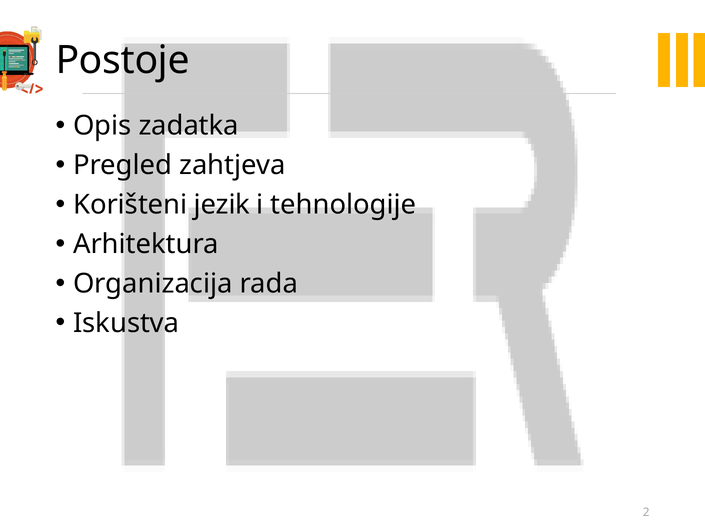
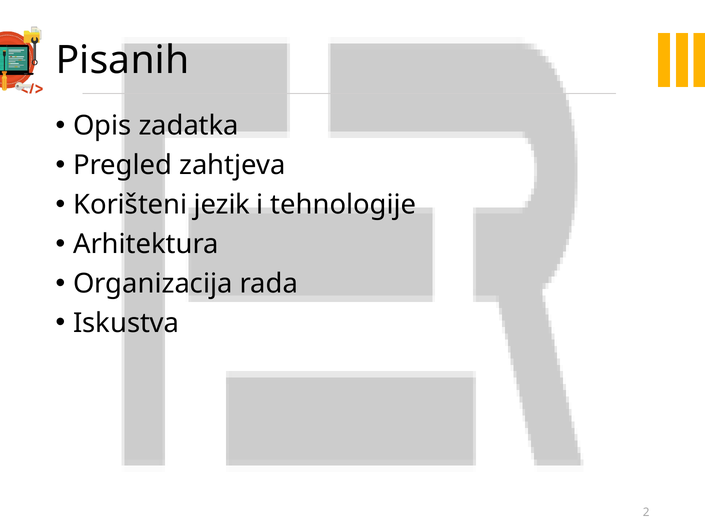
Postoje: Postoje -> Pisanih
